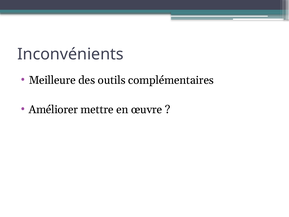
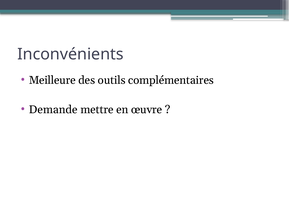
Améliorer: Améliorer -> Demande
